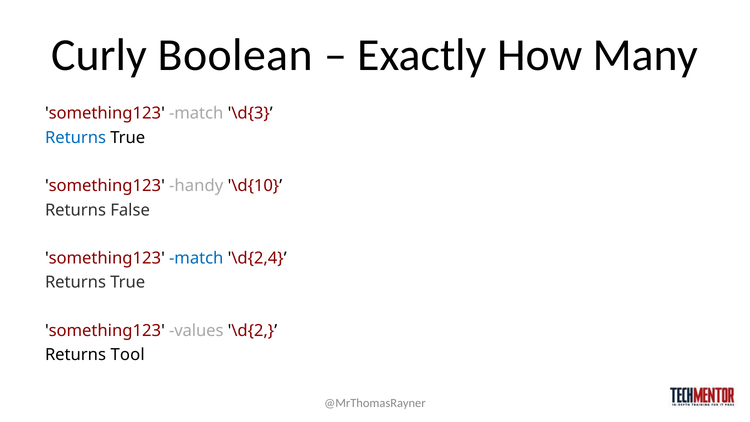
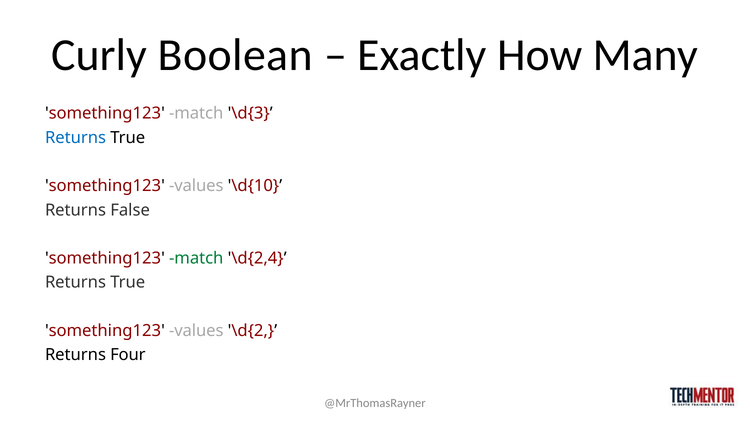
handy at (196, 186): handy -> values
match at (196, 258) colour: blue -> green
Tool: Tool -> Four
